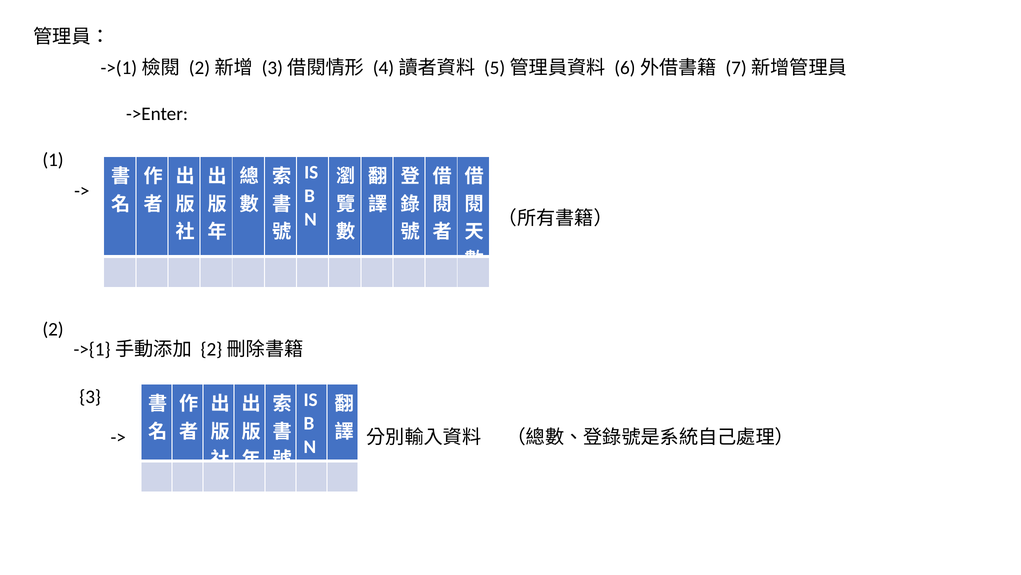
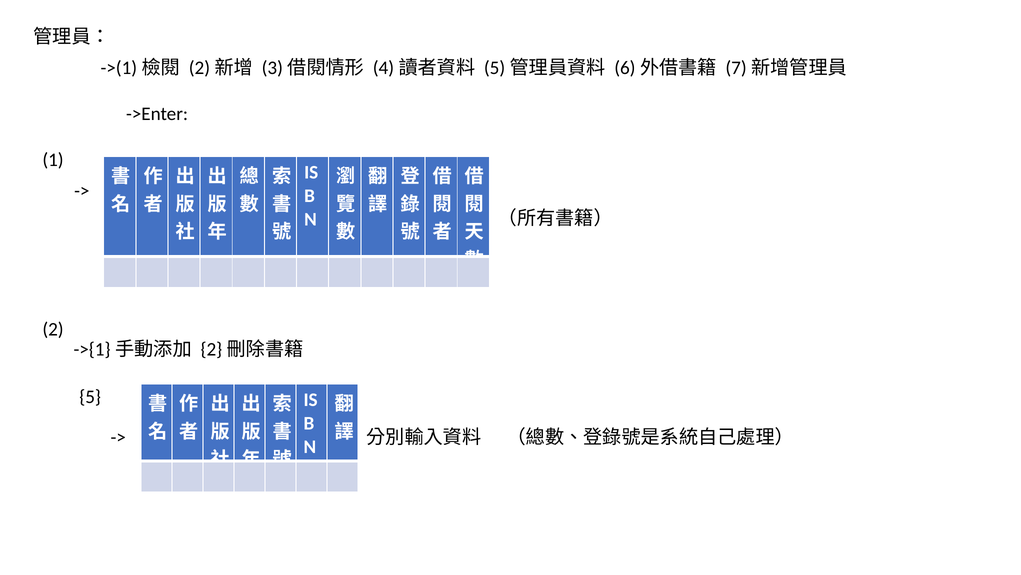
3: 3 -> 5
